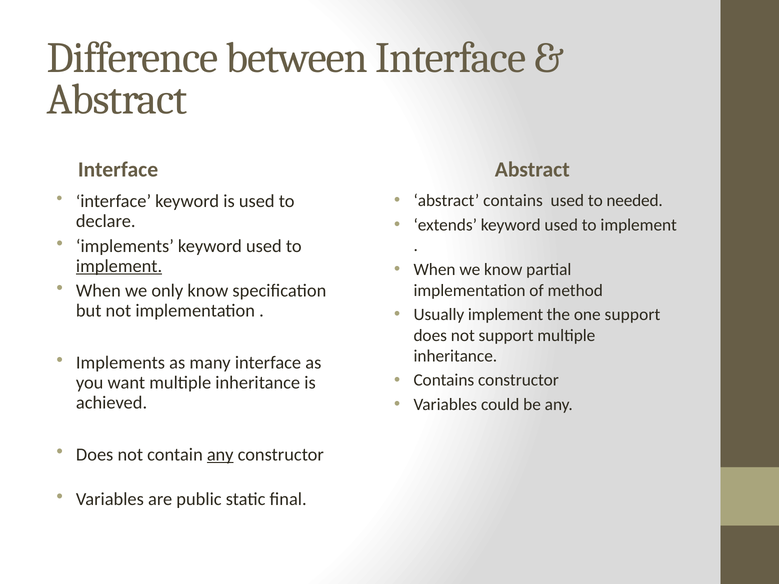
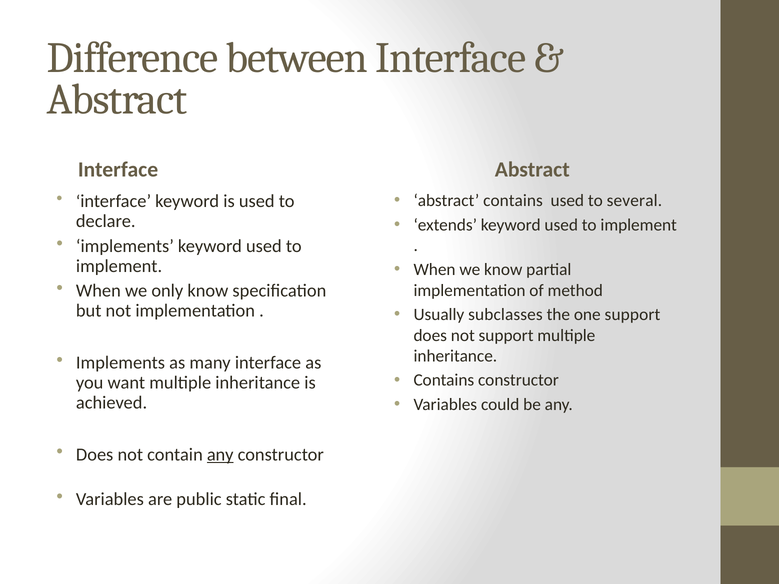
needed: needed -> several
implement at (119, 266) underline: present -> none
Usually implement: implement -> subclasses
